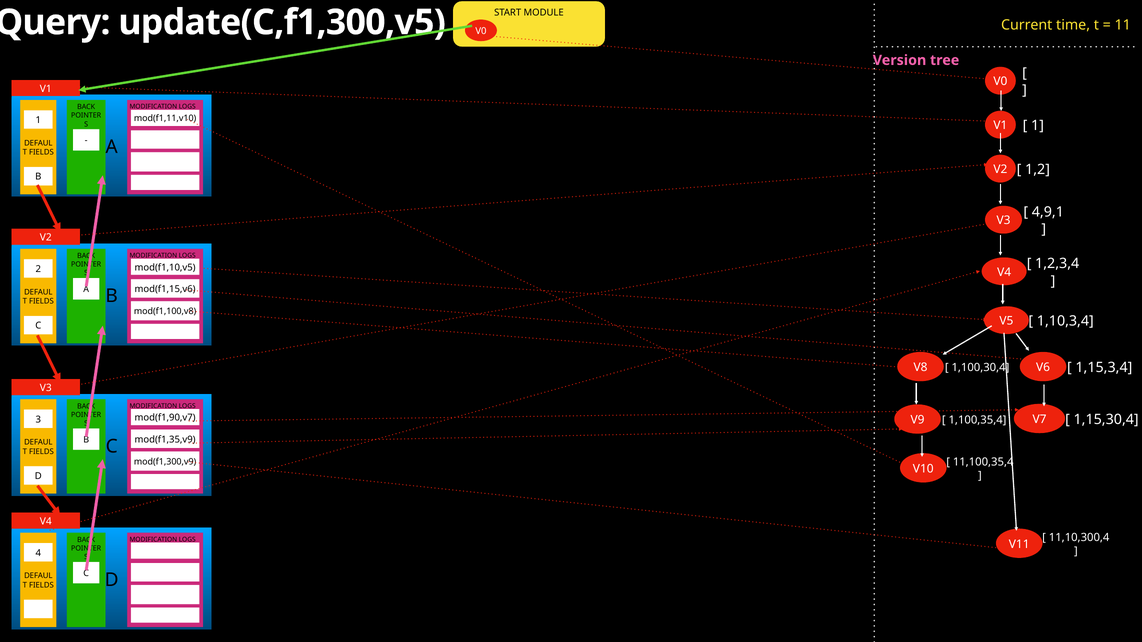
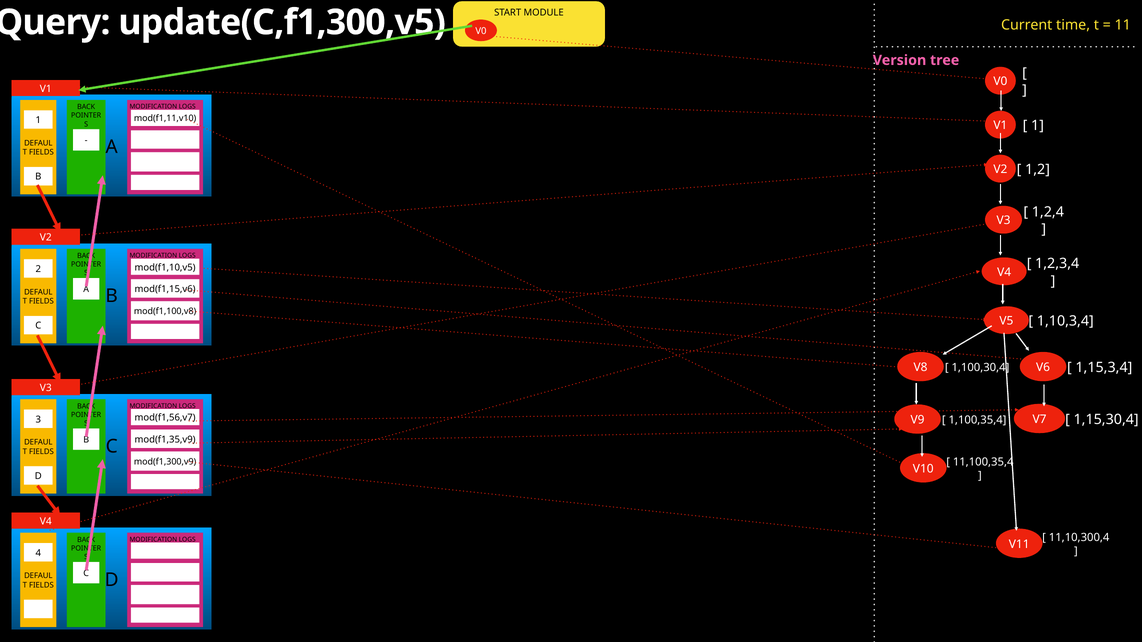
4,9,1: 4,9,1 -> 1,2,4
mod(f1,90,v7: mod(f1,90,v7 -> mod(f1,56,v7
